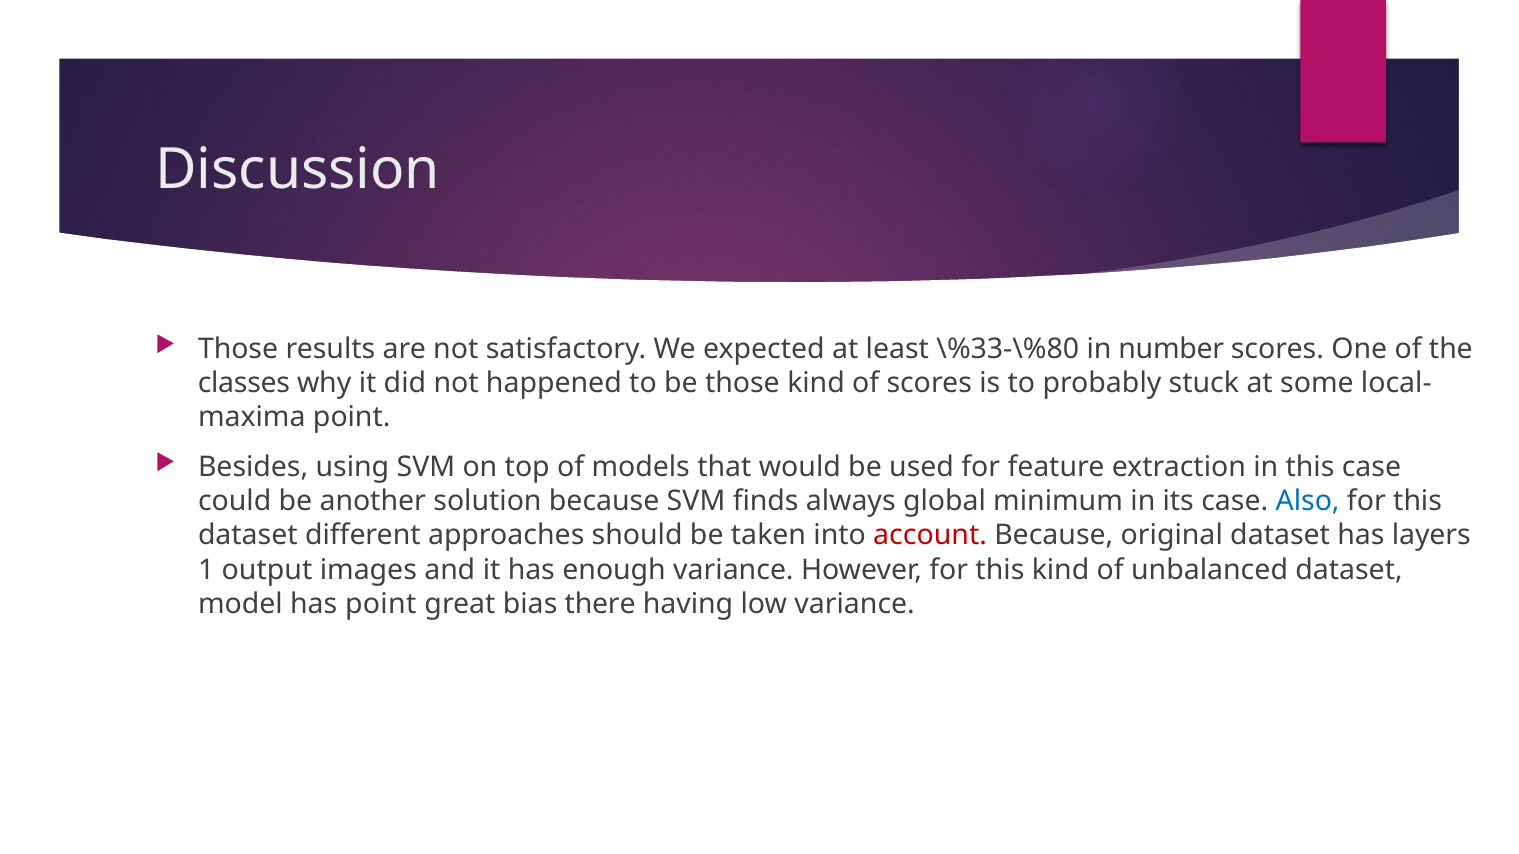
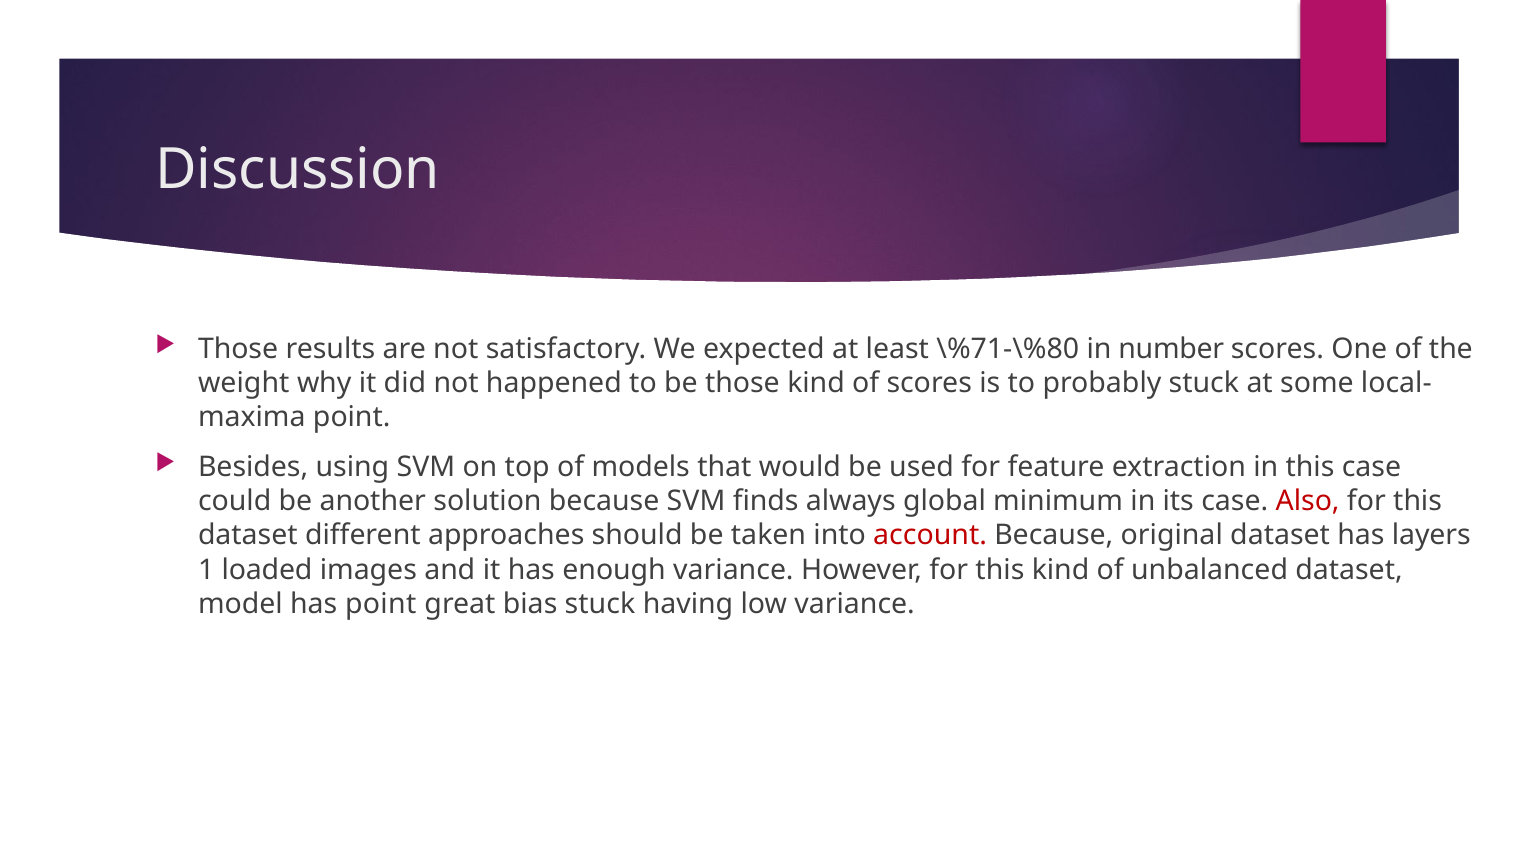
\%33-\%80: \%33-\%80 -> \%71-\%80
classes: classes -> weight
Also colour: blue -> red
output: output -> loaded
bias there: there -> stuck
